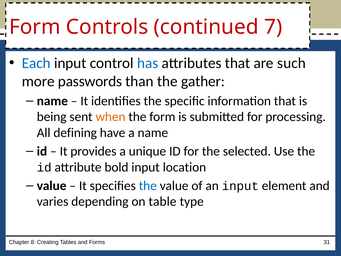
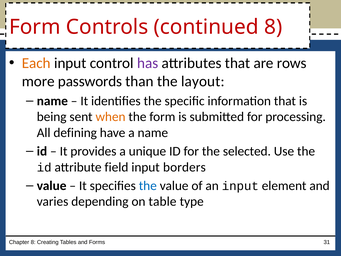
continued 7: 7 -> 8
Each colour: blue -> orange
has colour: blue -> purple
such: such -> rows
gather: gather -> layout
bold: bold -> field
location: location -> borders
